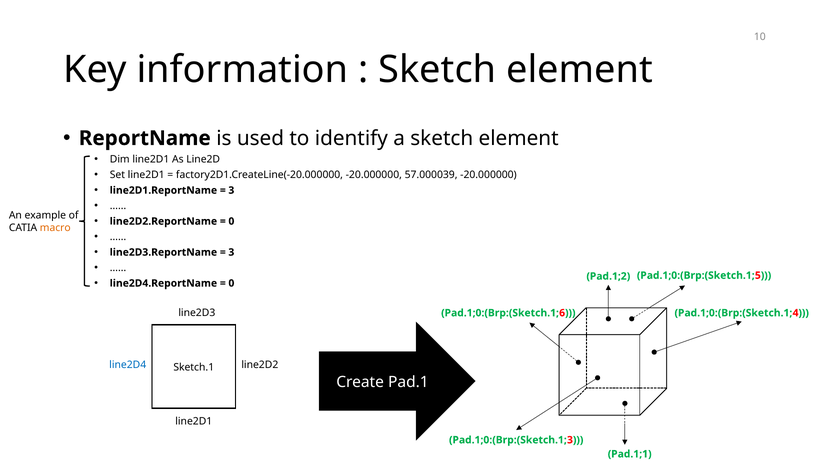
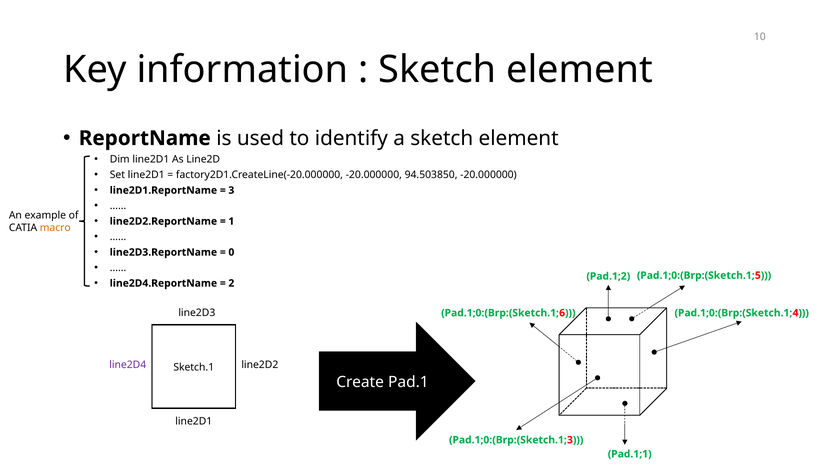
57.000039: 57.000039 -> 94.503850
0 at (231, 221): 0 -> 1
3 at (231, 252): 3 -> 0
0 at (231, 283): 0 -> 2
line2D4 colour: blue -> purple
